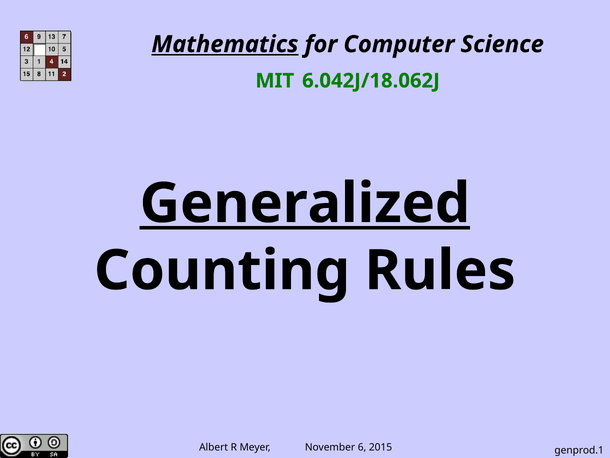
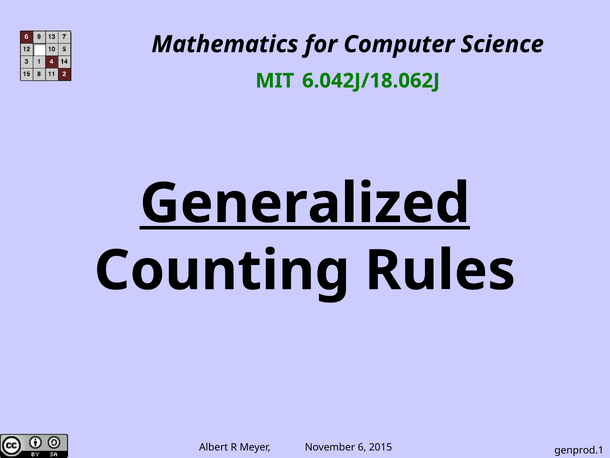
Mathematics underline: present -> none
